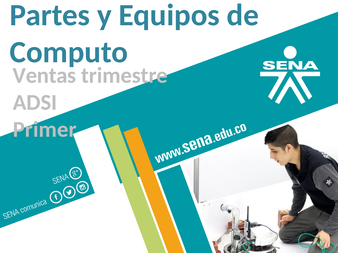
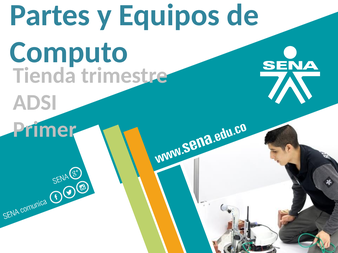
Ventas: Ventas -> Tienda
